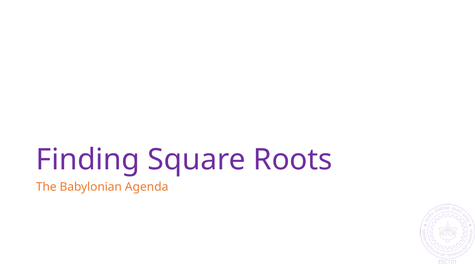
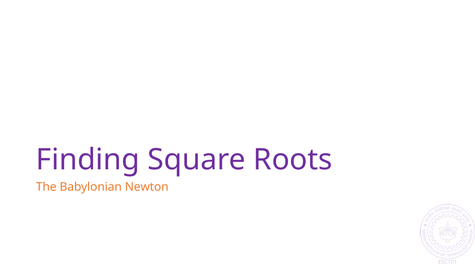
Agenda: Agenda -> Newton
